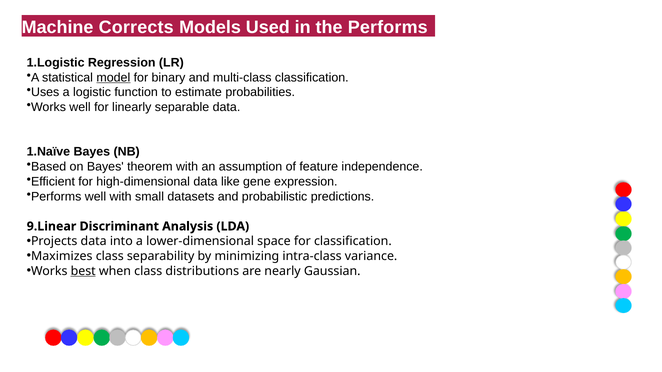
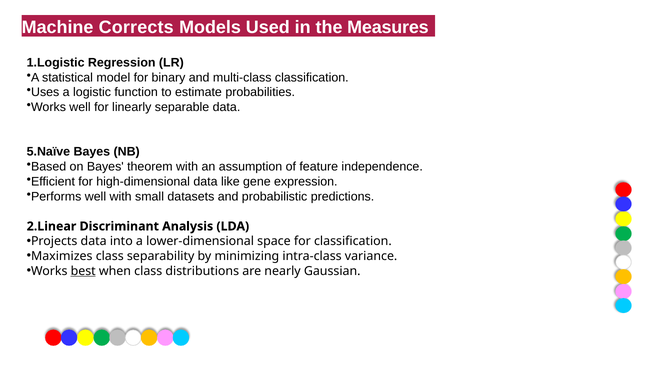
the Performs: Performs -> Measures
model underline: present -> none
1.Naïve: 1.Naïve -> 5.Naïve
9.Linear: 9.Linear -> 2.Linear
